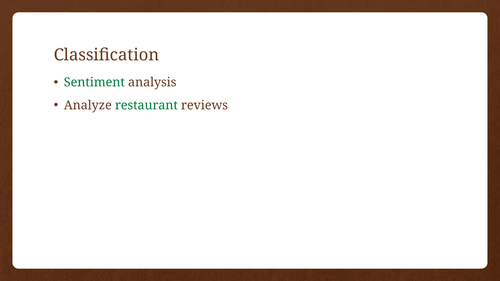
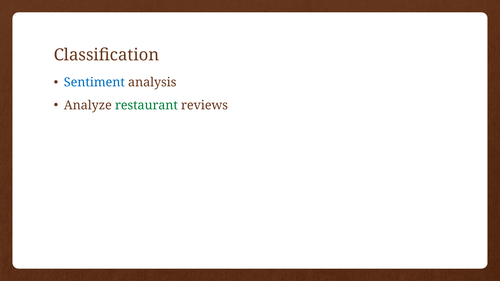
Sentiment colour: green -> blue
